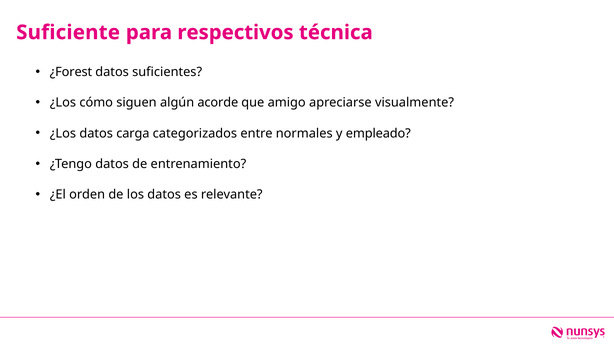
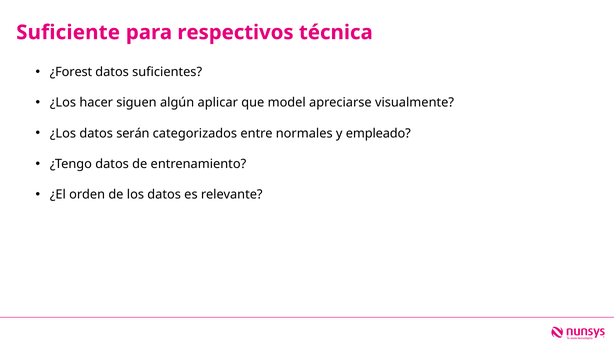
cómo: cómo -> hacer
acorde: acorde -> aplicar
amigo: amigo -> model
carga: carga -> serán
